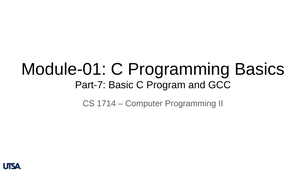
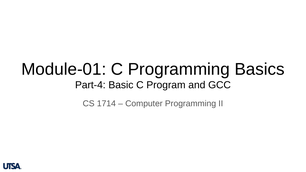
Part-7: Part-7 -> Part-4
